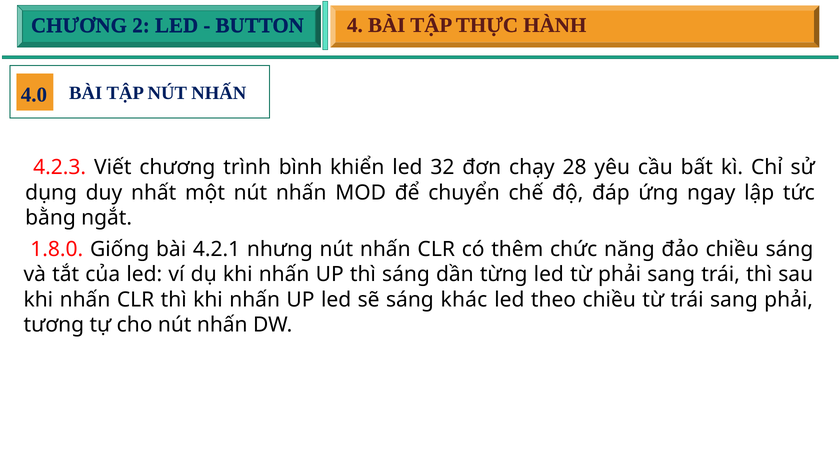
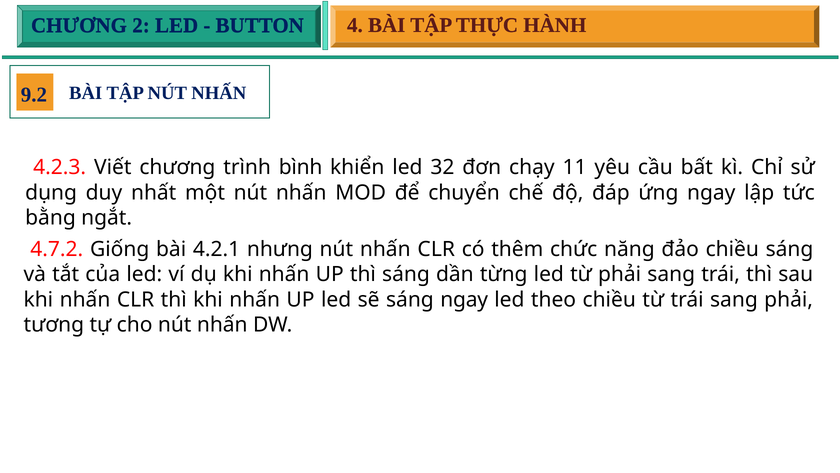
4.0: 4.0 -> 9.2
28: 28 -> 11
1.8.0: 1.8.0 -> 4.7.2
sáng khác: khác -> ngay
